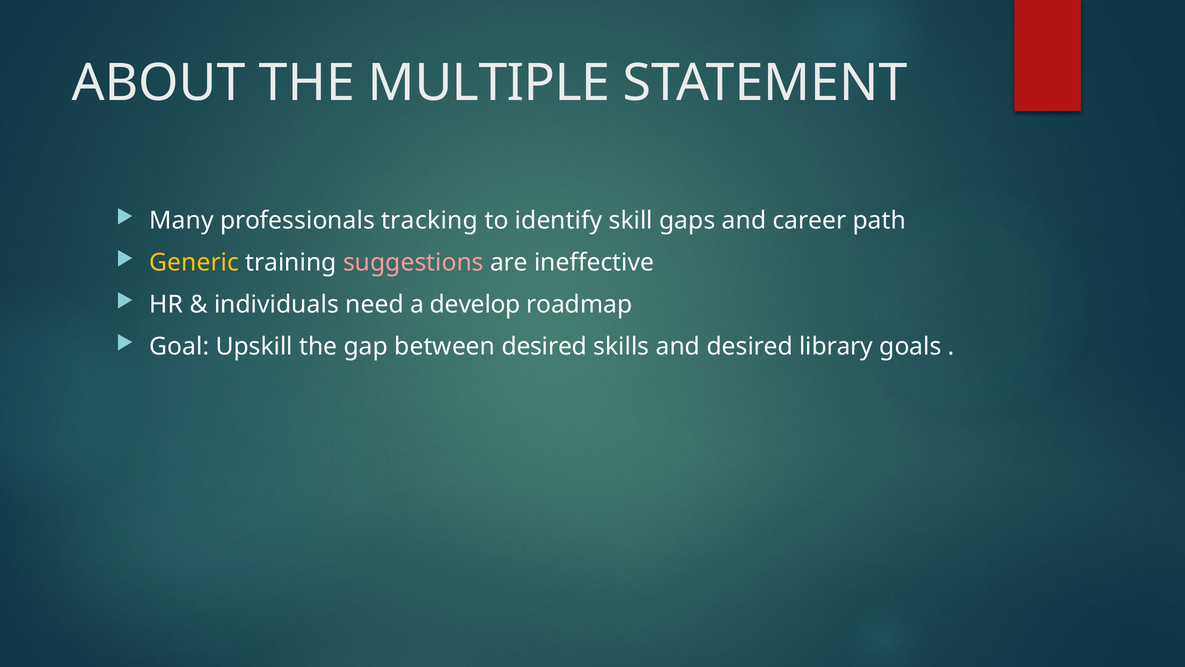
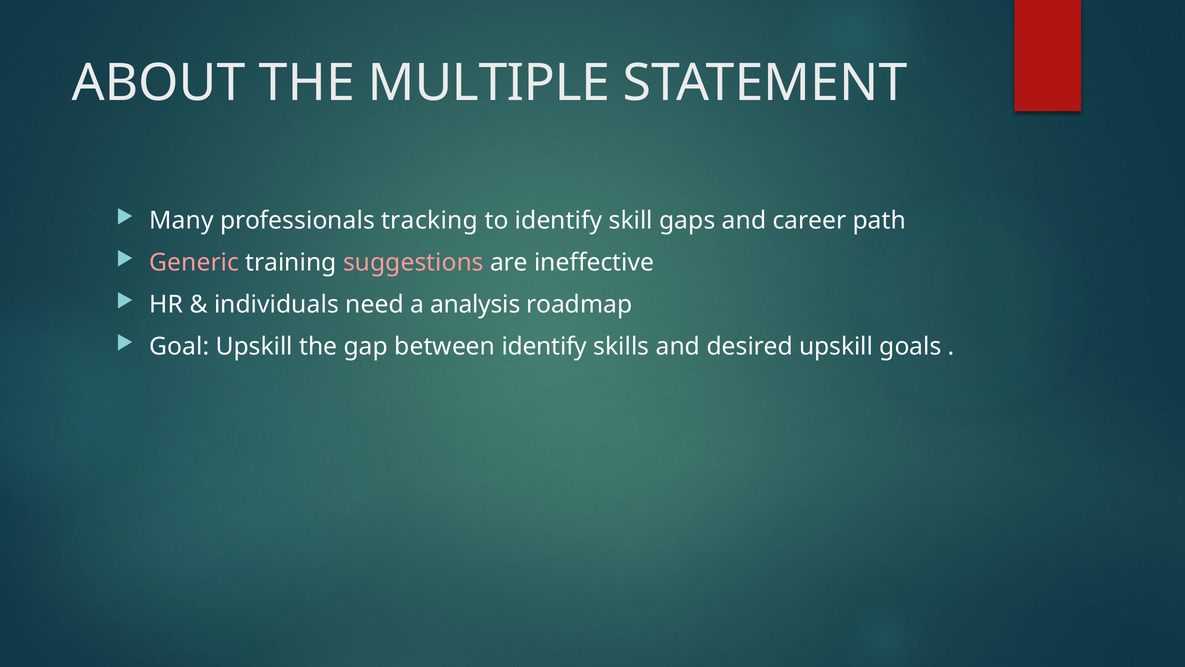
Generic colour: yellow -> pink
develop: develop -> analysis
between desired: desired -> identify
desired library: library -> upskill
